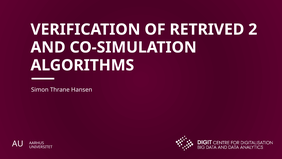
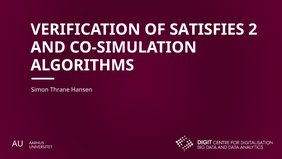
RETRIVED: RETRIVED -> SATISFIES
